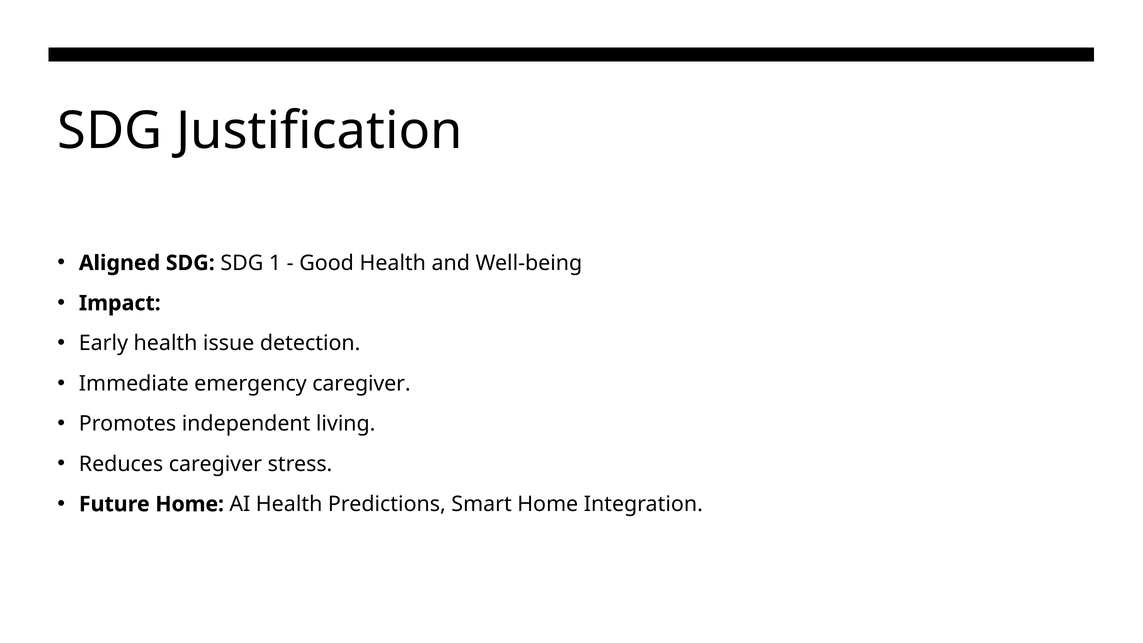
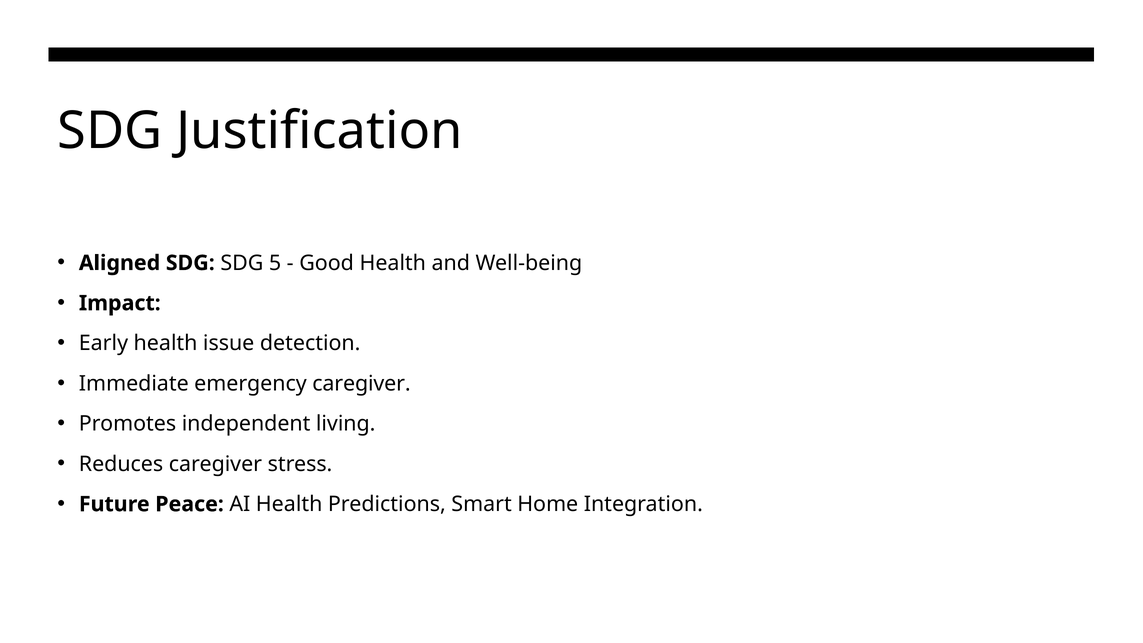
1: 1 -> 5
Future Home: Home -> Peace
